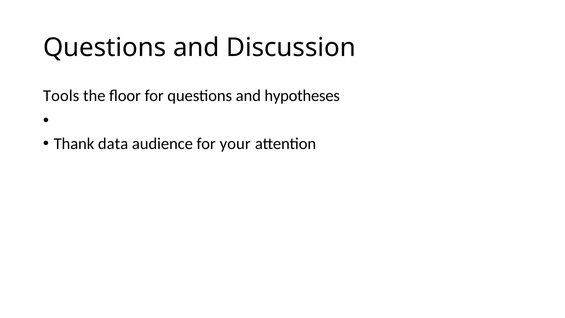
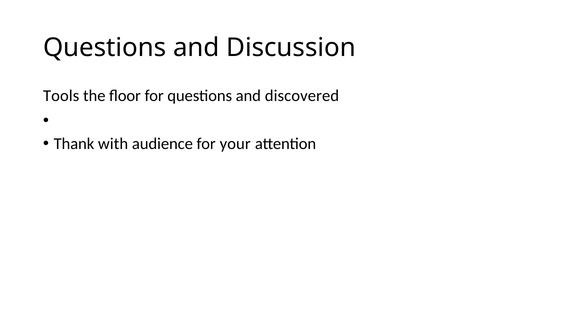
hypotheses: hypotheses -> discovered
data: data -> with
